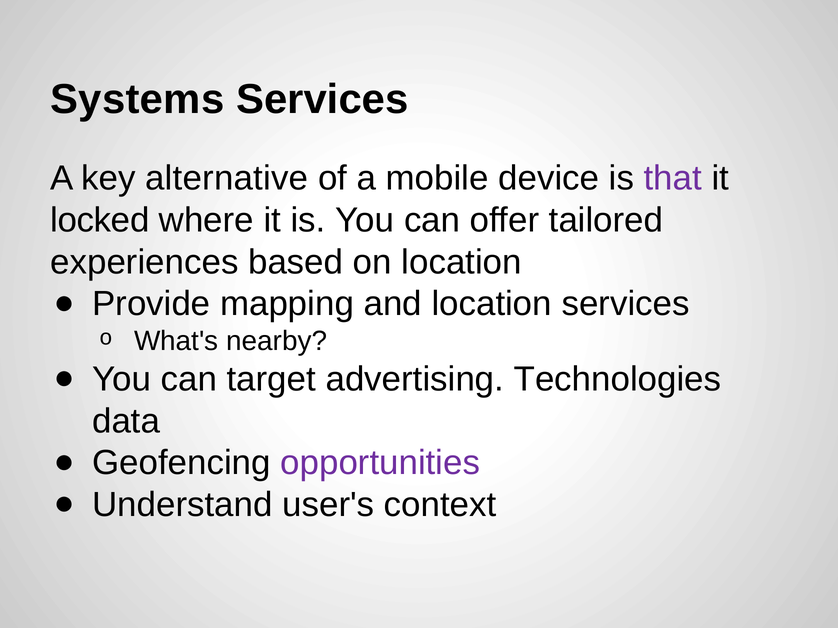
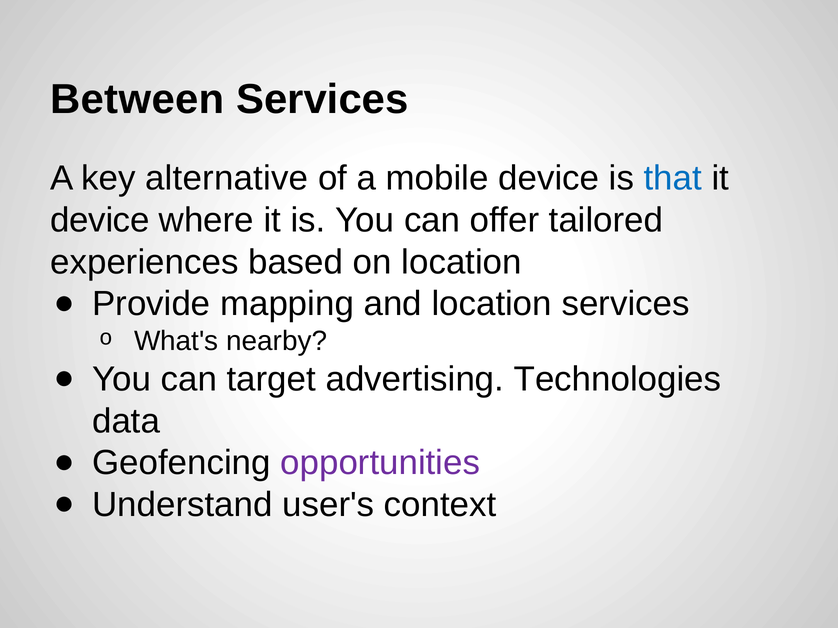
Systems: Systems -> Between
that colour: purple -> blue
locked at (100, 220): locked -> device
